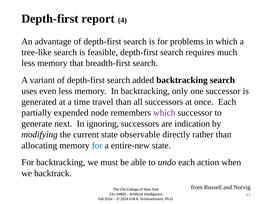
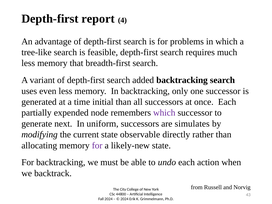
travel: travel -> initial
ignoring: ignoring -> uniform
indication: indication -> simulates
for at (97, 145) colour: blue -> purple
entire-new: entire-new -> likely-new
